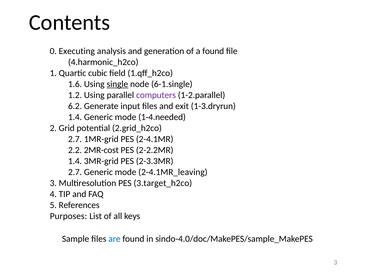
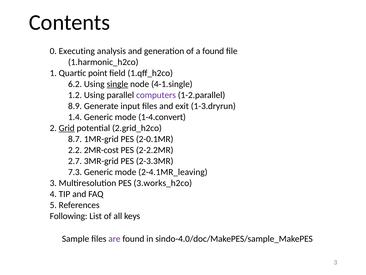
4.harmonic_h2co: 4.harmonic_h2co -> 1.harmonic_h2co
cubic: cubic -> point
1.6: 1.6 -> 6.2
6-1.single: 6-1.single -> 4-1.single
6.2: 6.2 -> 8.9
1-4.needed: 1-4.needed -> 1-4.convert
Grid underline: none -> present
2.7 at (75, 139): 2.7 -> 8.7
2-4.1MR: 2-4.1MR -> 2-0.1MR
1.4 at (75, 161): 1.4 -> 2.7
2.7 at (75, 172): 2.7 -> 7.3
3.target_h2co: 3.target_h2co -> 3.works_h2co
Purposes: Purposes -> Following
are colour: blue -> purple
